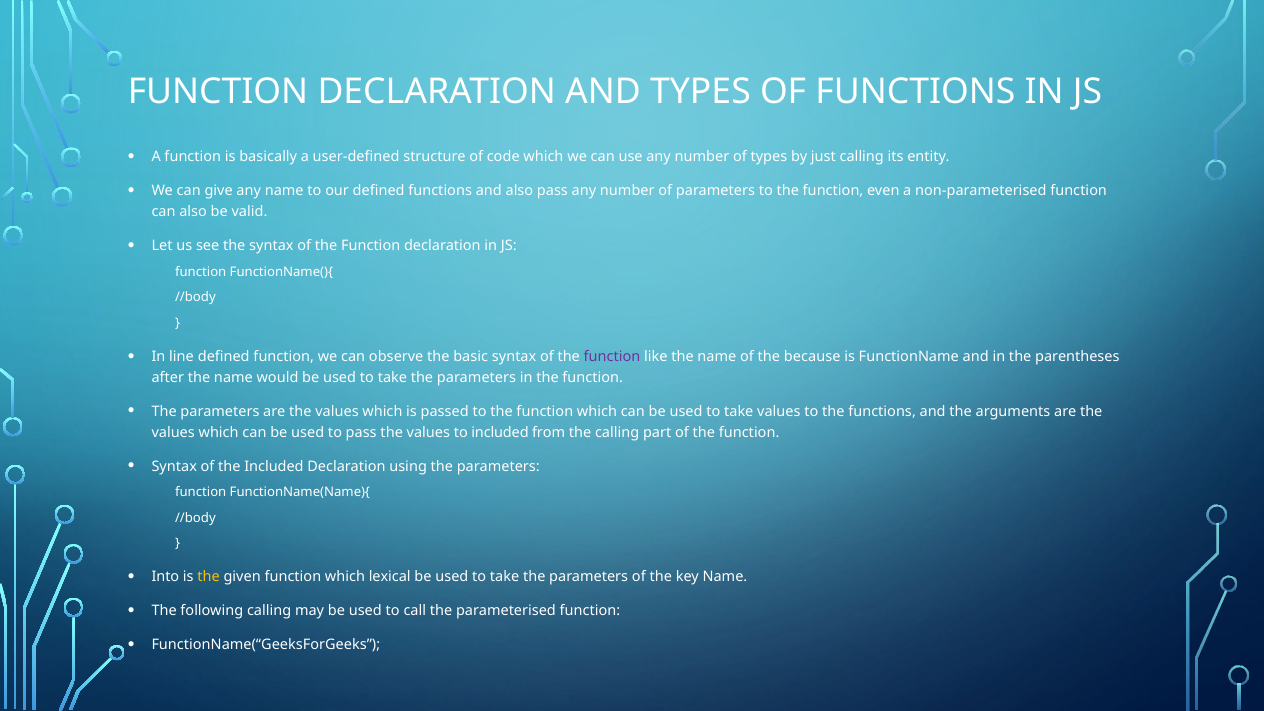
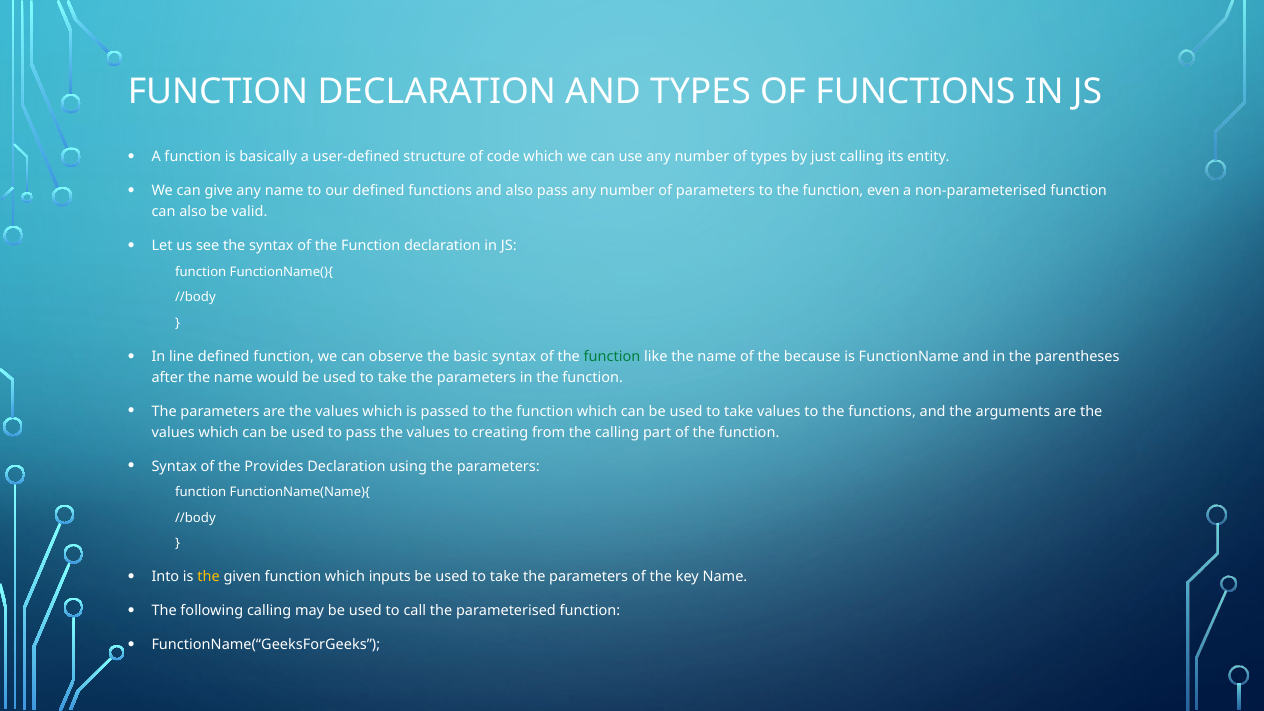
function at (612, 356) colour: purple -> green
to included: included -> creating
the Included: Included -> Provides
lexical: lexical -> inputs
